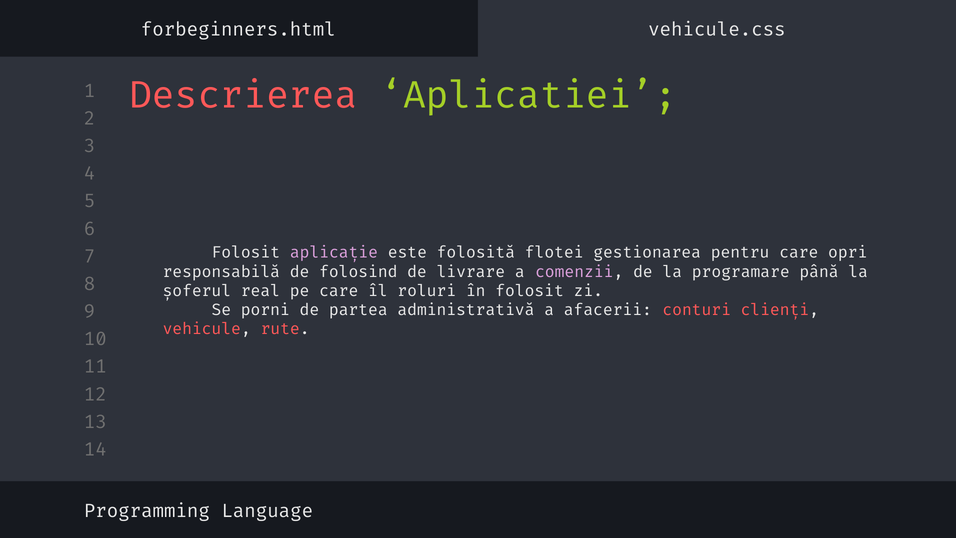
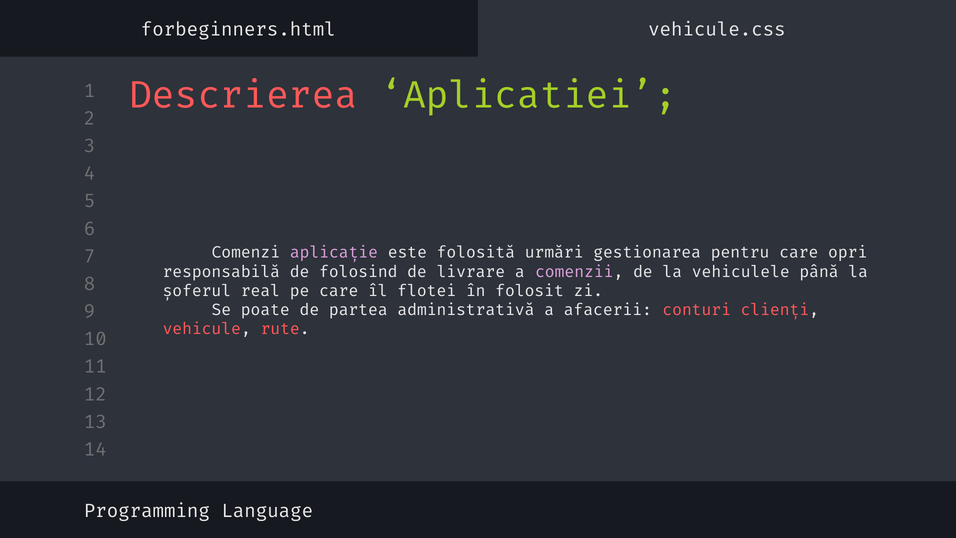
Folosit at (246, 253): Folosit -> Comenzi
flotei: flotei -> urmări
programare: programare -> vehiculele
roluri: roluri -> flotei
porni: porni -> poate
